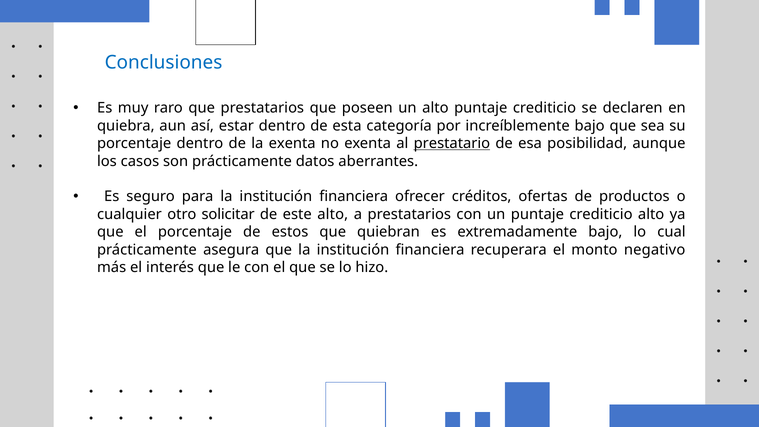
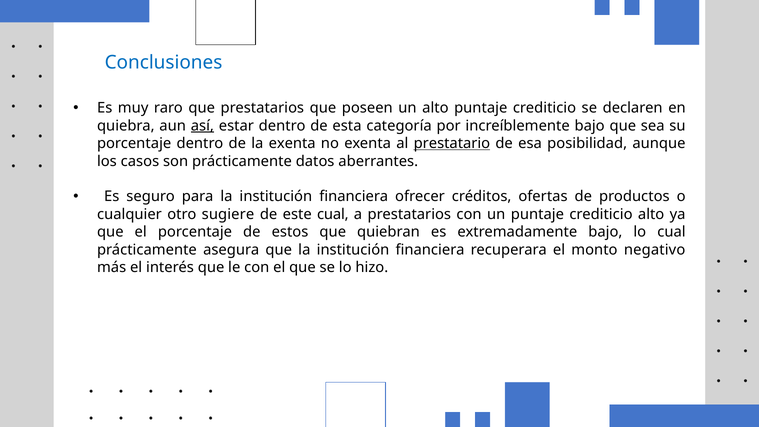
así underline: none -> present
solicitar: solicitar -> sugiere
este alto: alto -> cual
